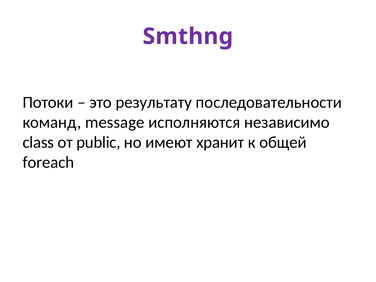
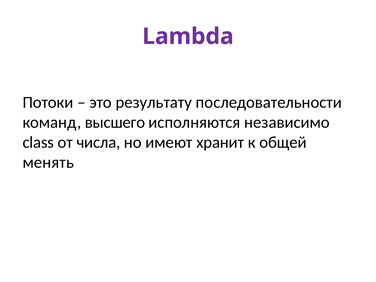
Smthng: Smthng -> Lambda
message: message -> высшего
public: public -> числа
foreach: foreach -> менять
